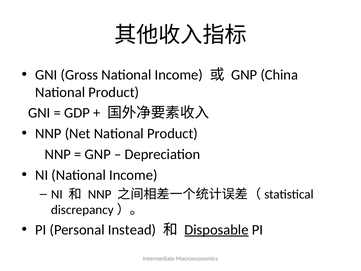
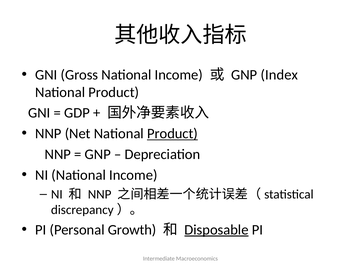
China: China -> Index
Product at (172, 134) underline: none -> present
Instead: Instead -> Growth
